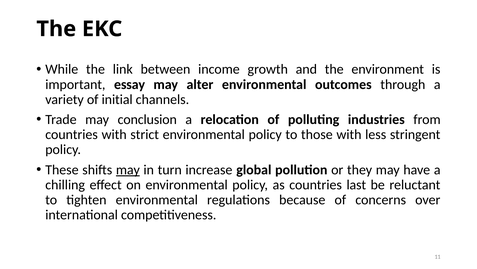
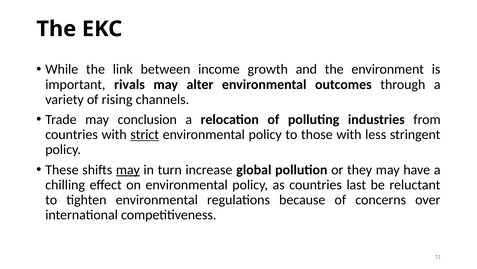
essay: essay -> rivals
initial: initial -> rising
strict underline: none -> present
